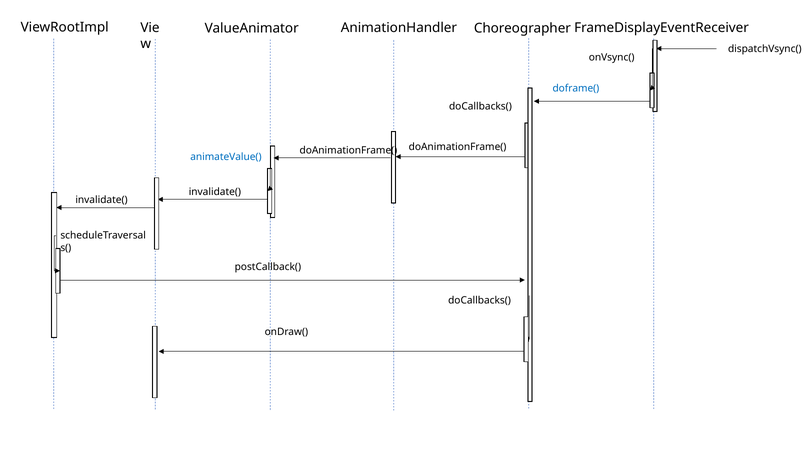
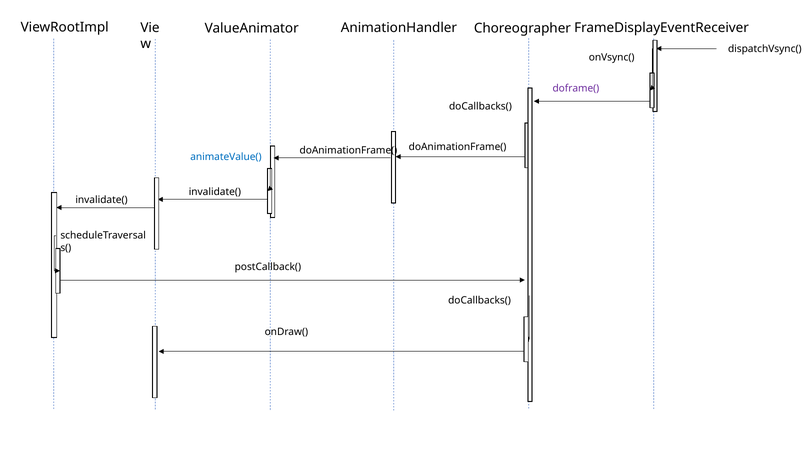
doframe( colour: blue -> purple
